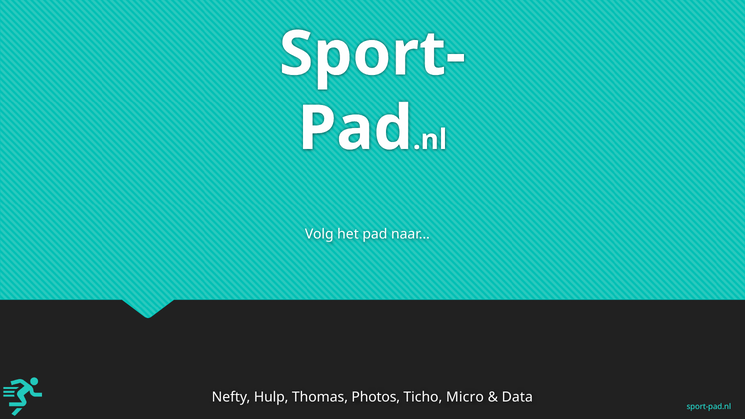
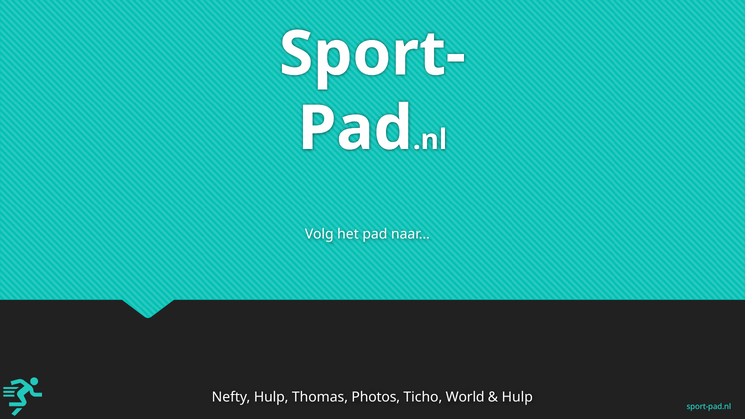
Micro: Micro -> World
Data at (517, 397): Data -> Hulp
